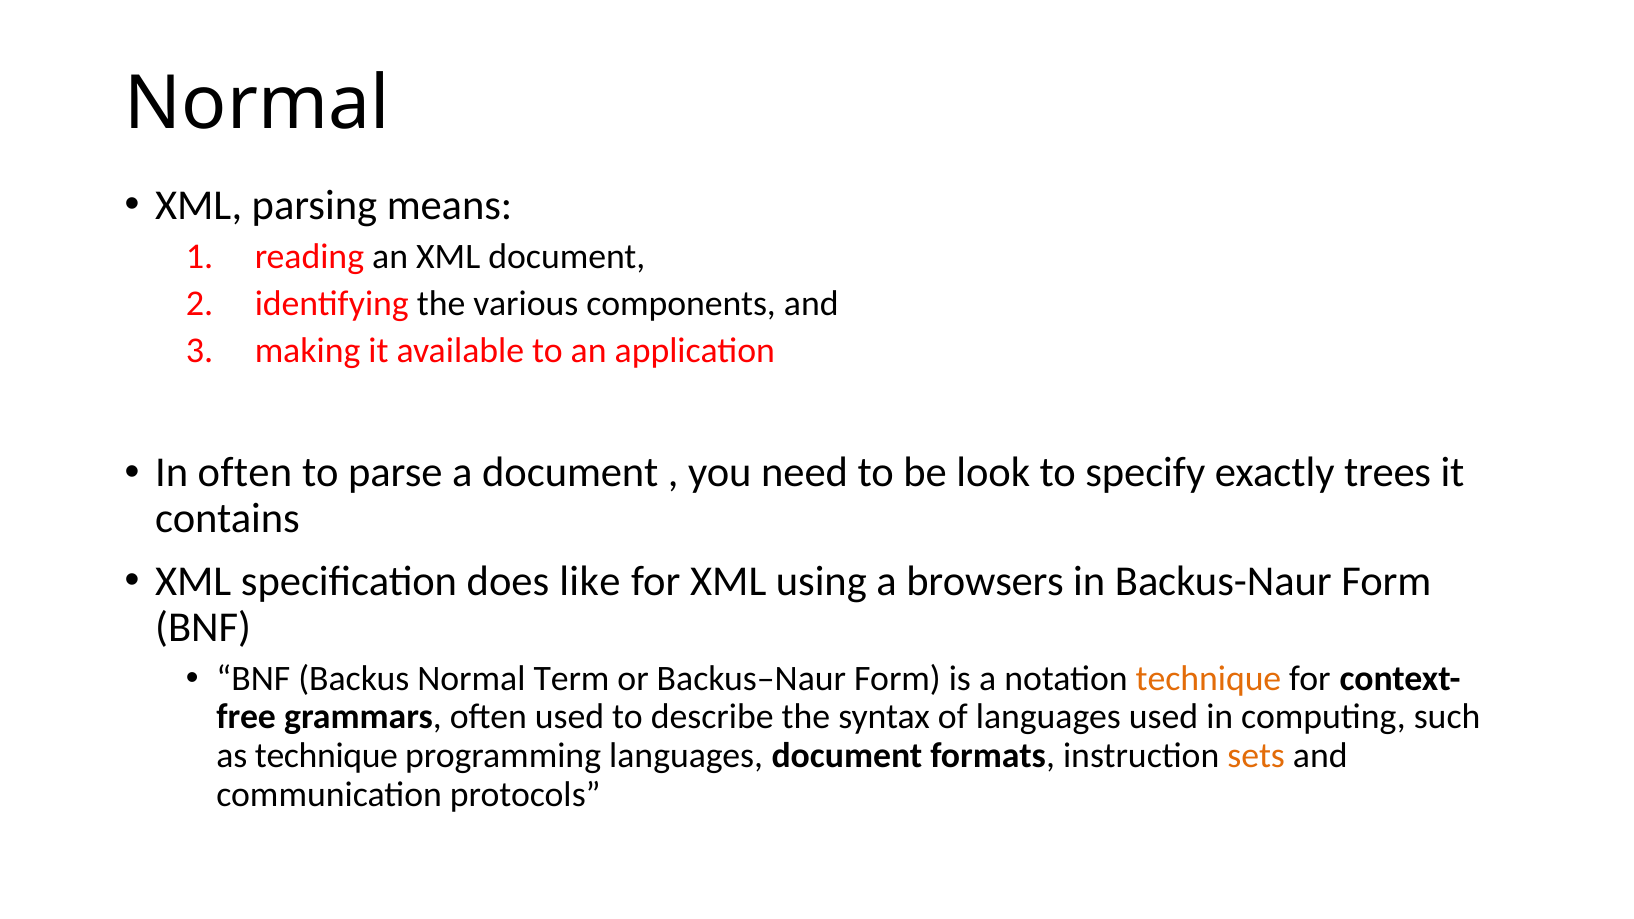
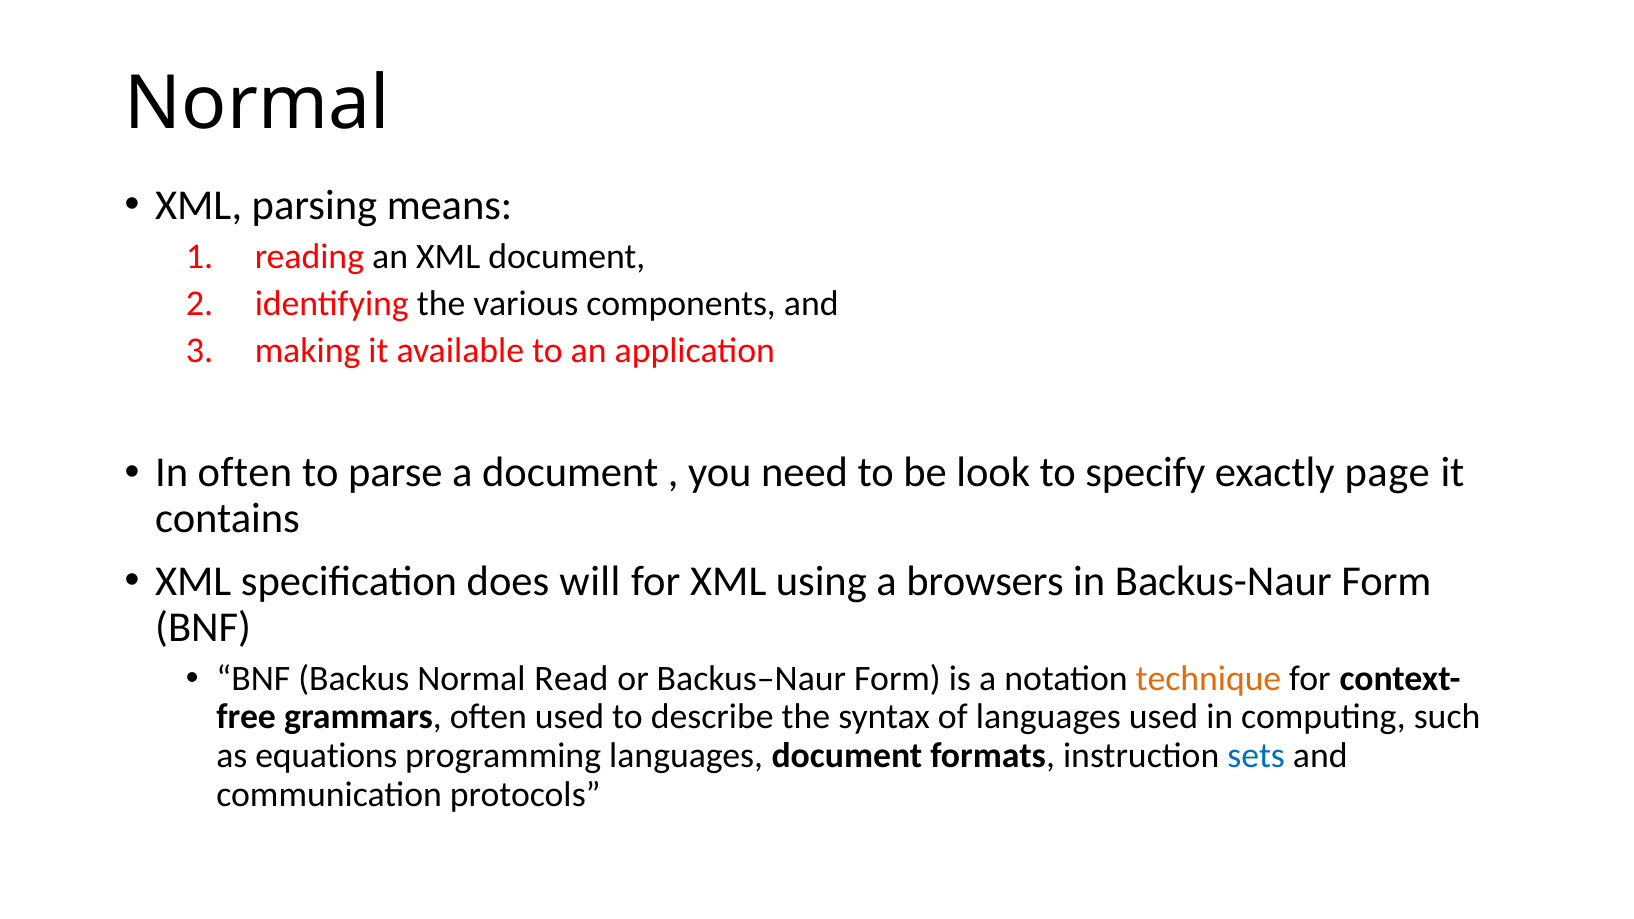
trees: trees -> page
like: like -> will
Term: Term -> Read
as technique: technique -> equations
sets colour: orange -> blue
